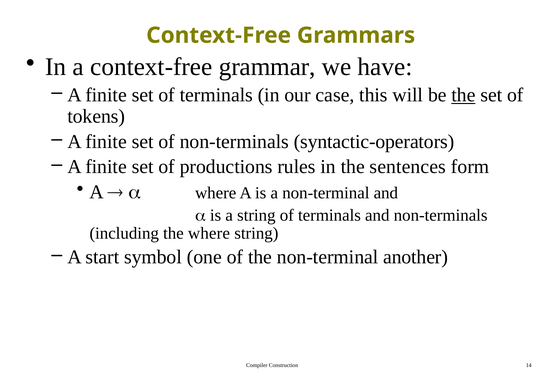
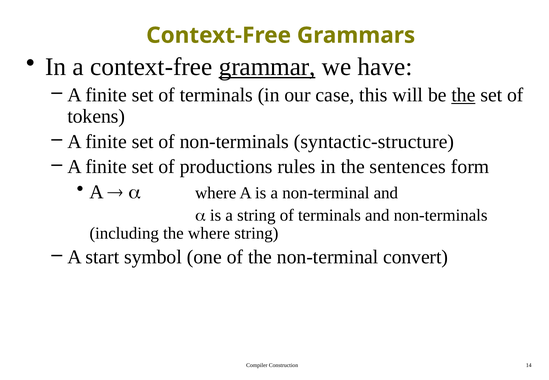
grammar underline: none -> present
syntactic-operators: syntactic-operators -> syntactic-structure
another: another -> convert
